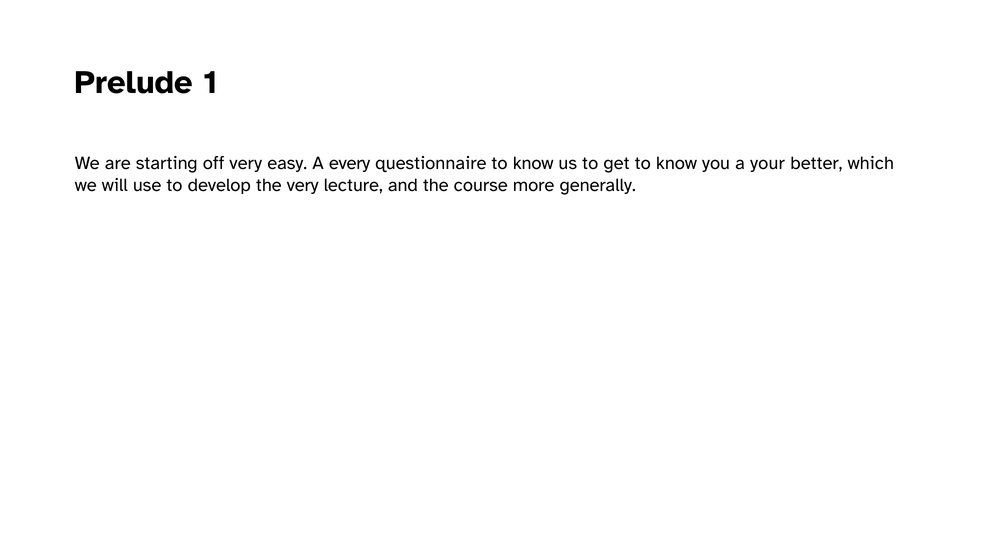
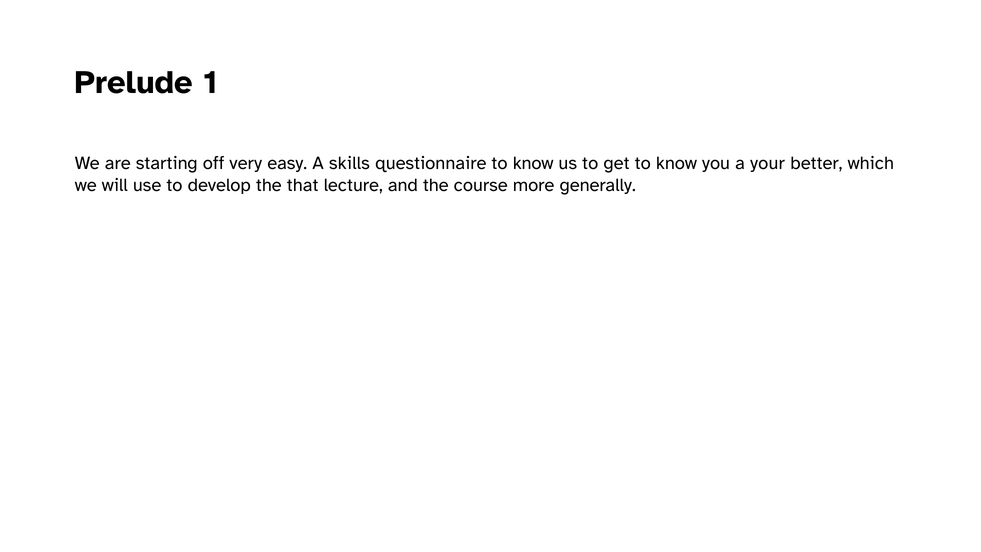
every: every -> skills
the very: very -> that
